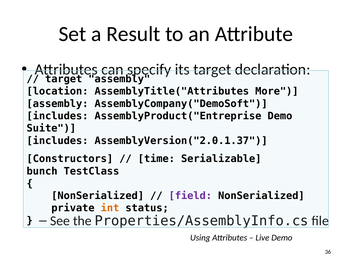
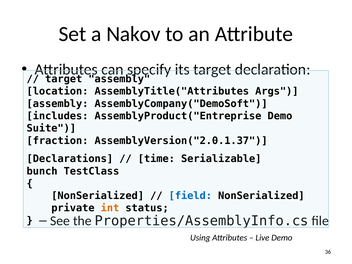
Result: Result -> Nakov
More: More -> Args
includes at (58, 141): includes -> fraction
Constructors: Constructors -> Declarations
field colour: purple -> blue
